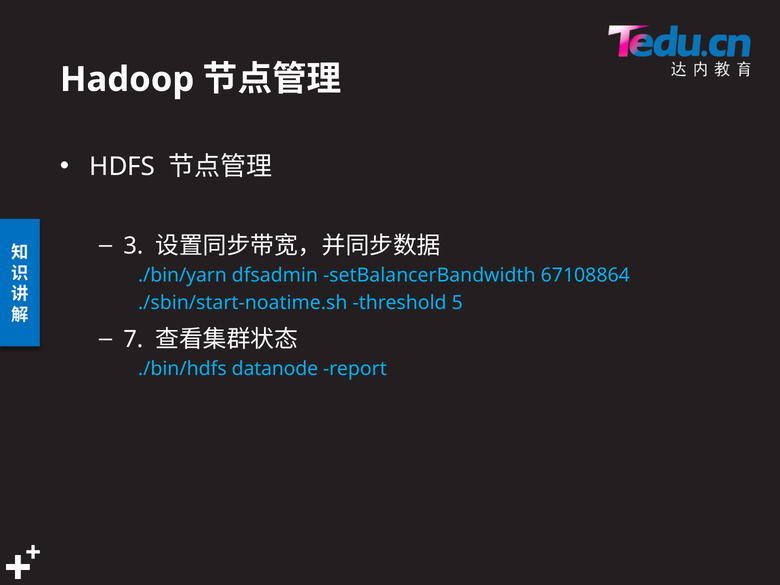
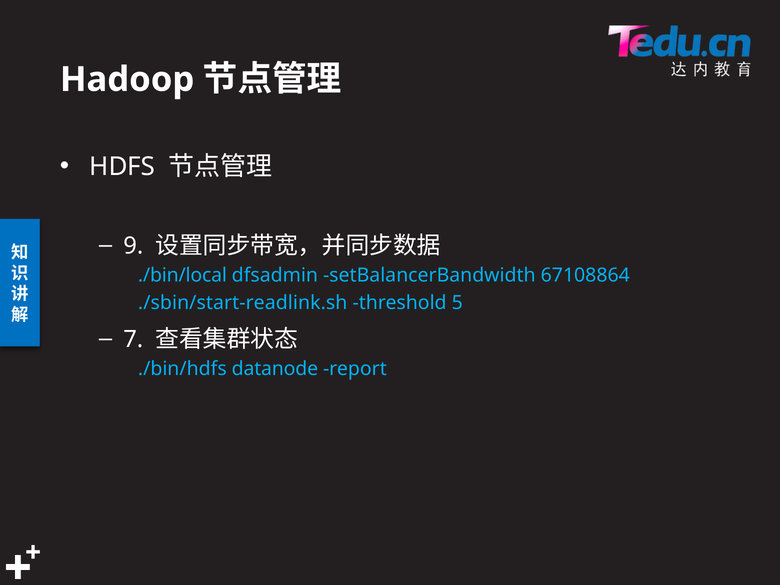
3: 3 -> 9
./bin/yarn: ./bin/yarn -> ./bin/local
./sbin/start-noatime.sh: ./sbin/start-noatime.sh -> ./sbin/start-readlink.sh
